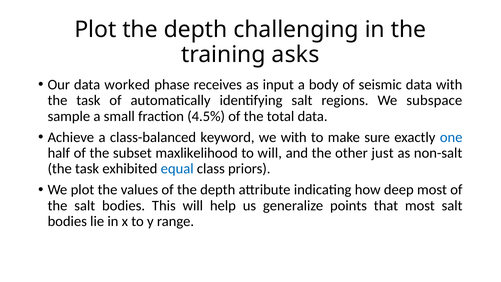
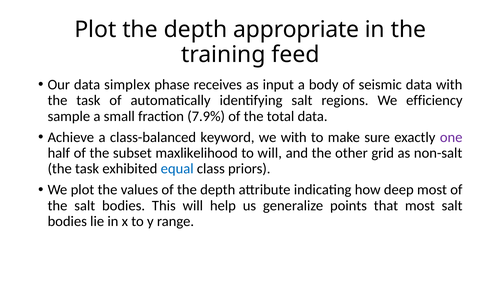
challenging: challenging -> appropriate
asks: asks -> feed
worked: worked -> simplex
subspace: subspace -> efficiency
4.5%: 4.5% -> 7.9%
one colour: blue -> purple
just: just -> grid
